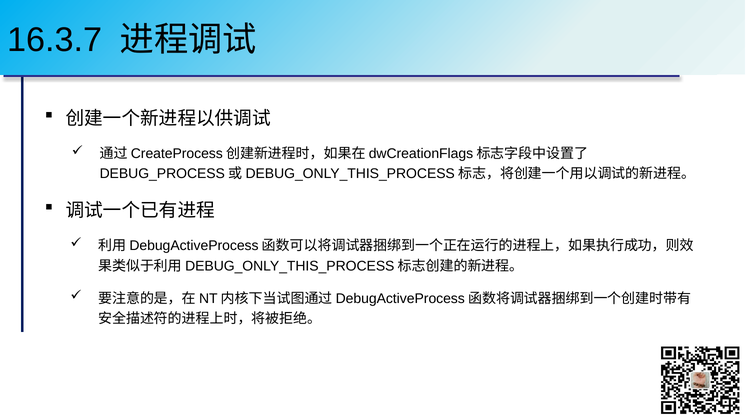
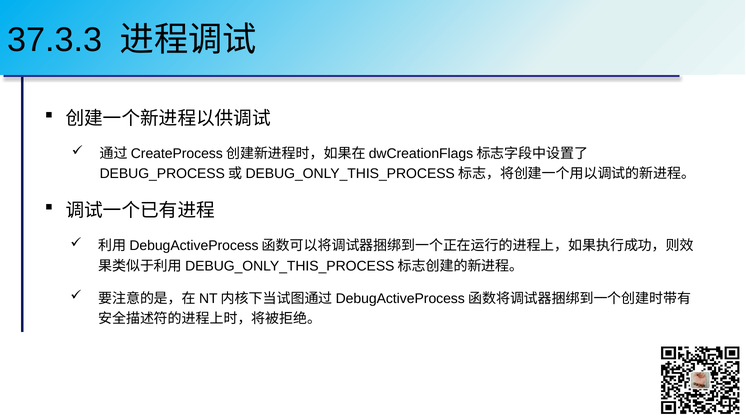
16.3.7: 16.3.7 -> 37.3.3
